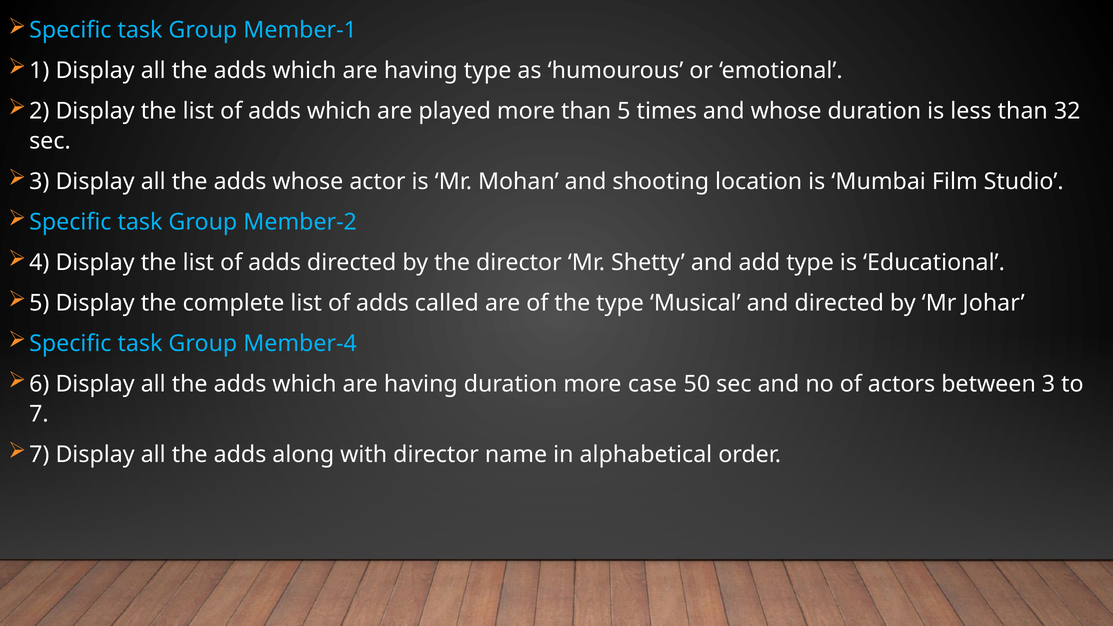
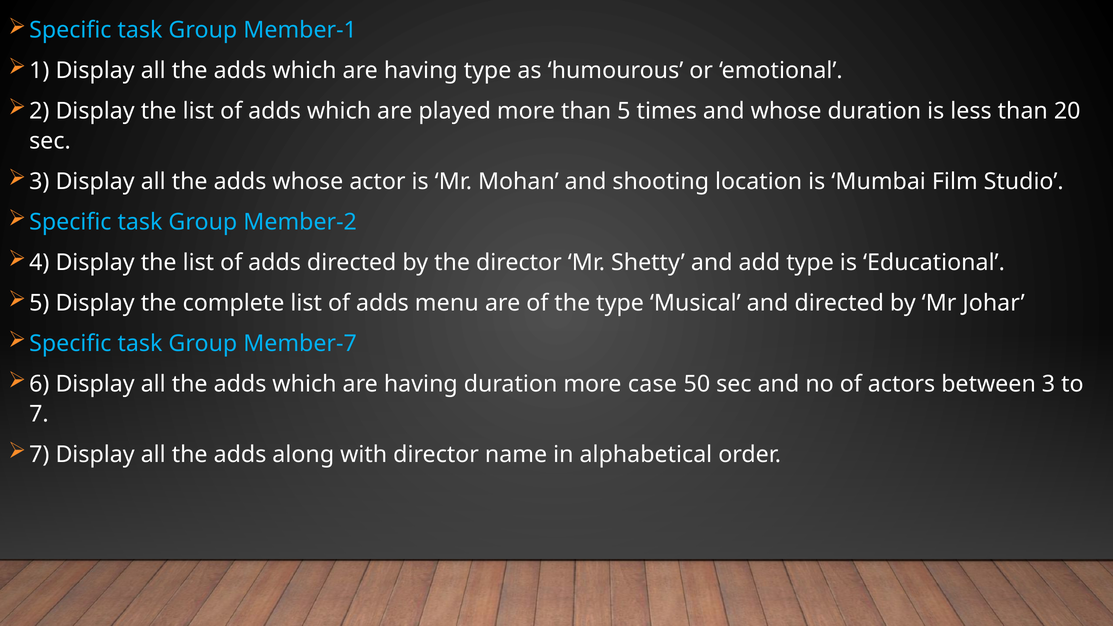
32: 32 -> 20
called: called -> menu
Member-4: Member-4 -> Member-7
